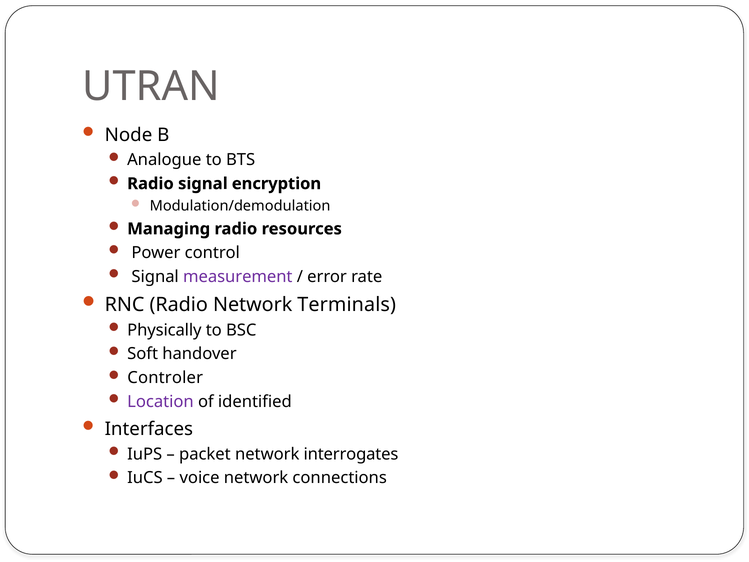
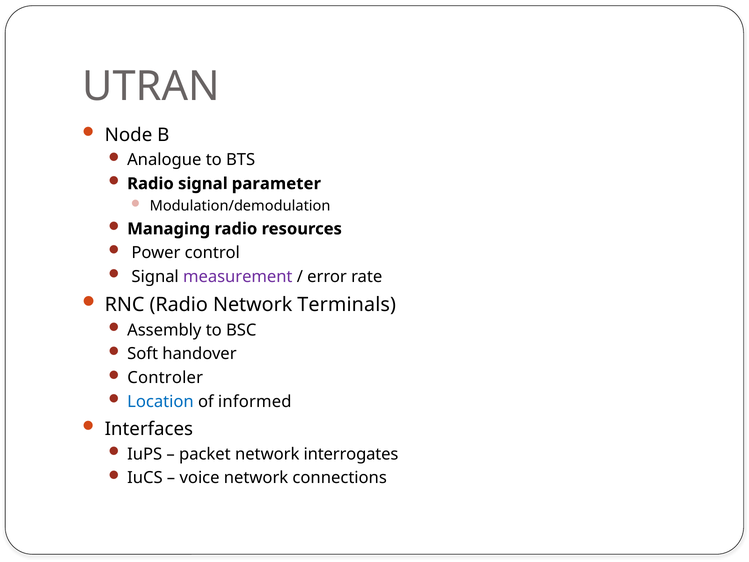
encryption: encryption -> parameter
Physically: Physically -> Assembly
Location colour: purple -> blue
identified: identified -> informed
